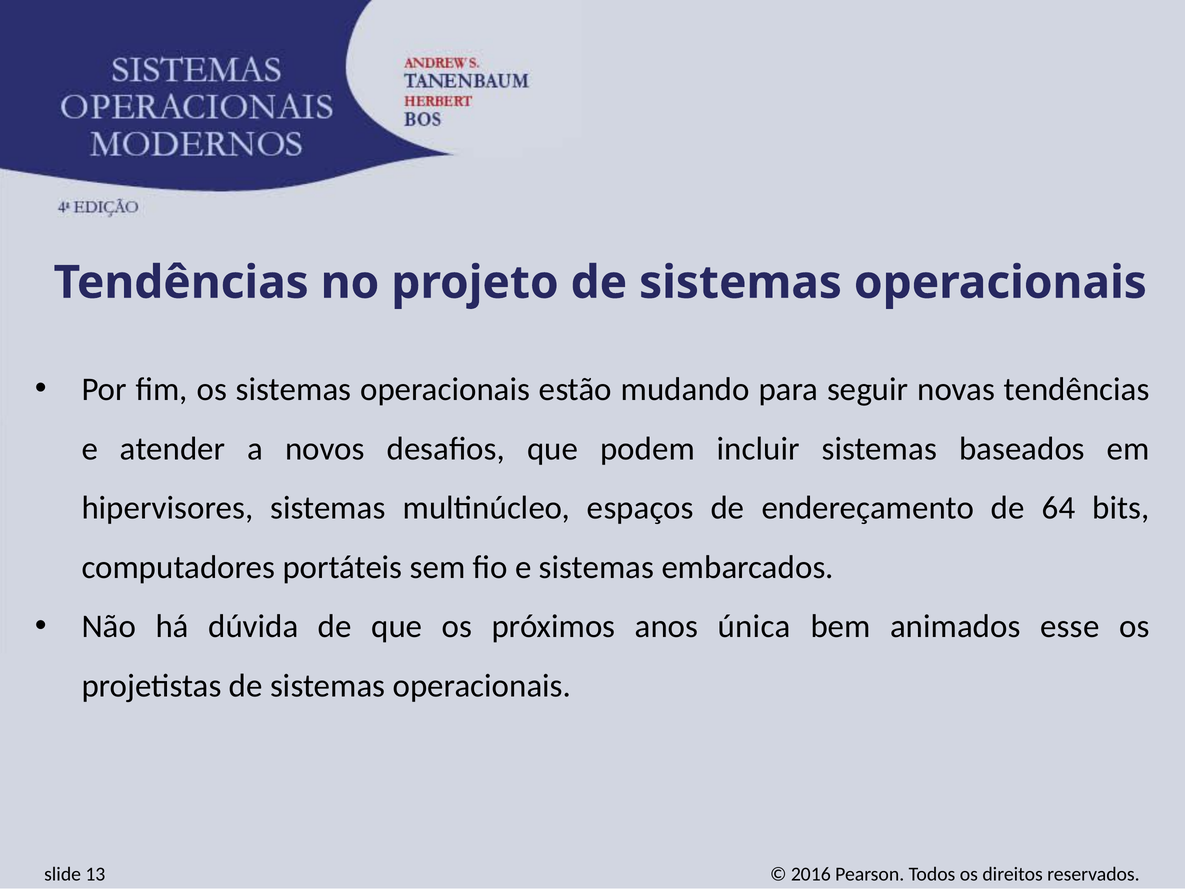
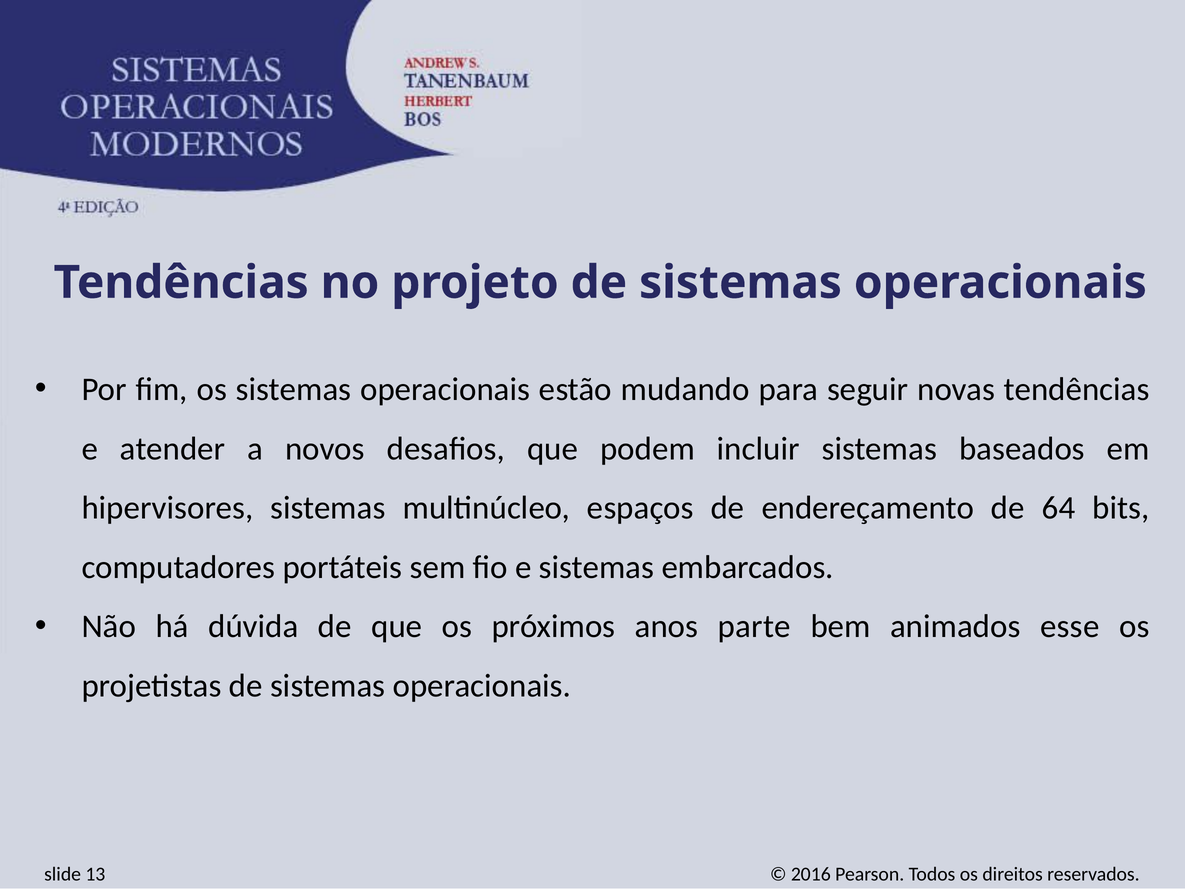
única: única -> parte
